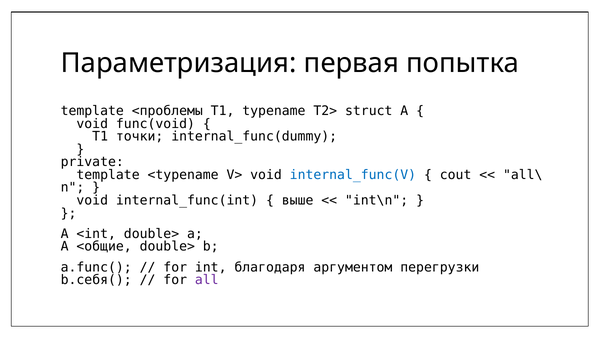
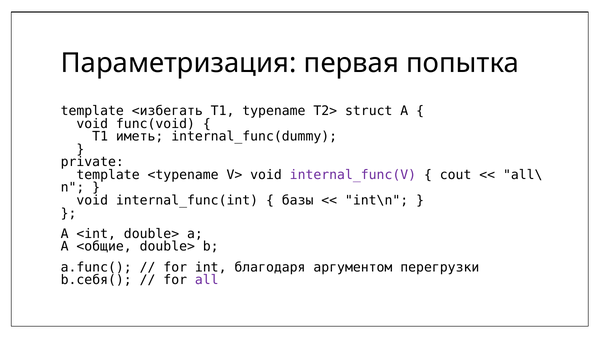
<проблемы: <проблемы -> <избегать
точки: точки -> иметь
internal_func(V colour: blue -> purple
выше: выше -> базы
